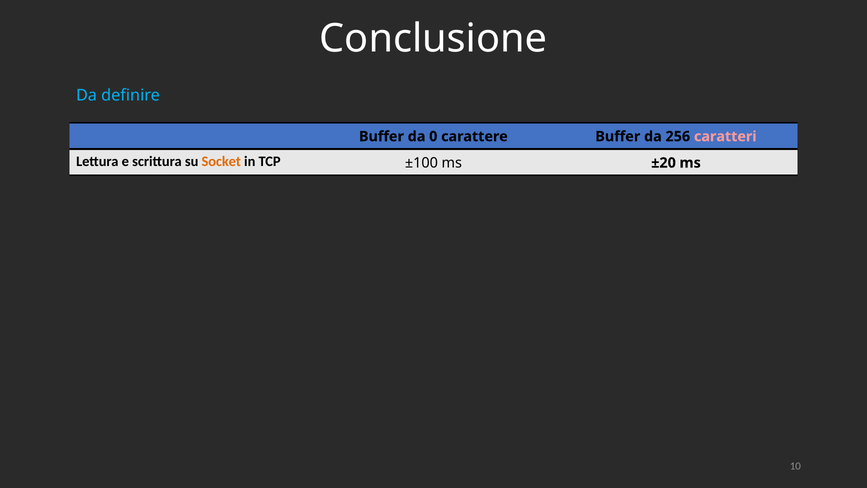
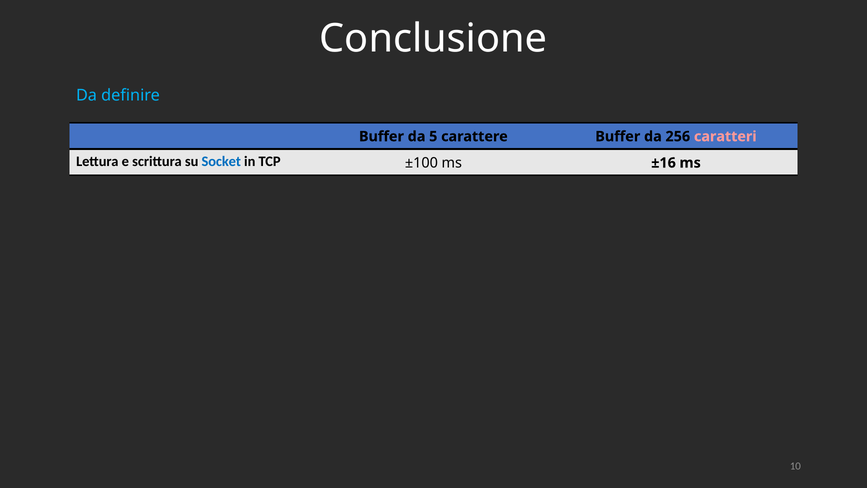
0: 0 -> 5
Socket colour: orange -> blue
±20: ±20 -> ±16
